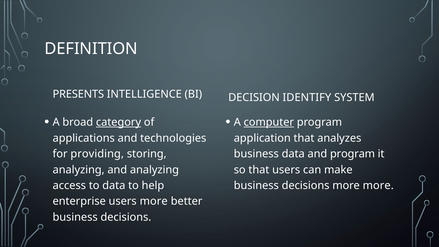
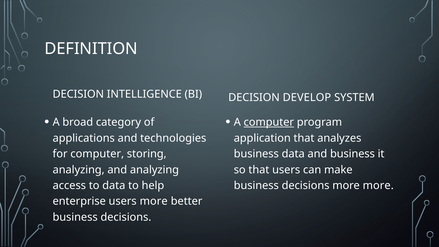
PRESENTS at (78, 94): PRESENTS -> DECISION
IDENTIFY: IDENTIFY -> DEVELOP
category underline: present -> none
for providing: providing -> computer
and program: program -> business
